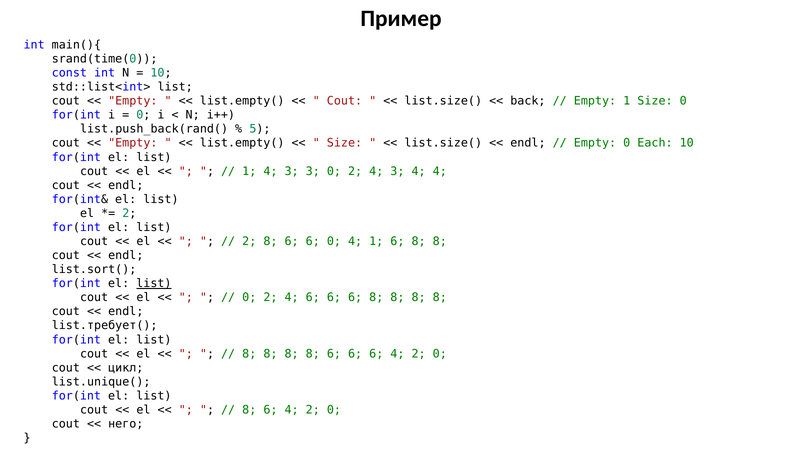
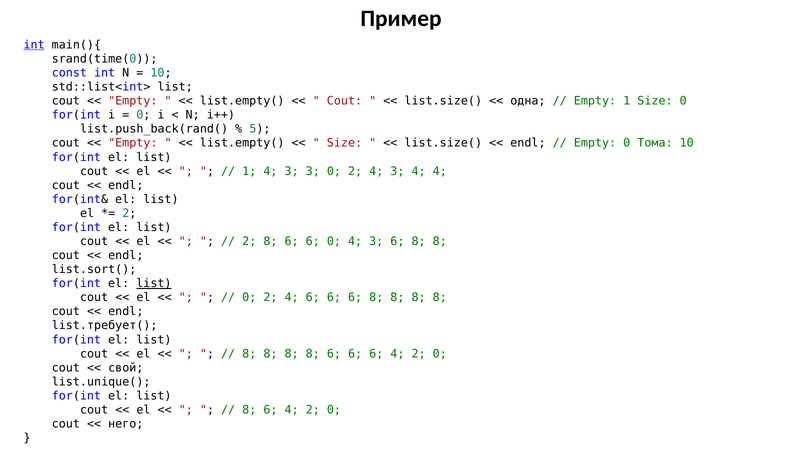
int at (34, 45) underline: none -> present
back: back -> одна
Each: Each -> Тома
0 4 1: 1 -> 3
цикл: цикл -> свой
